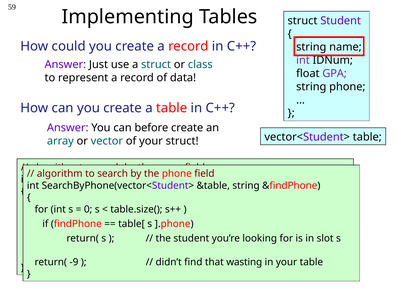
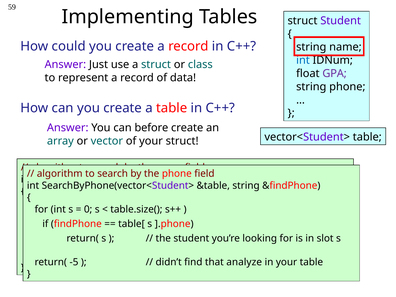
int at (303, 60) colour: purple -> blue
-9: -9 -> -5
wasting: wasting -> analyze
